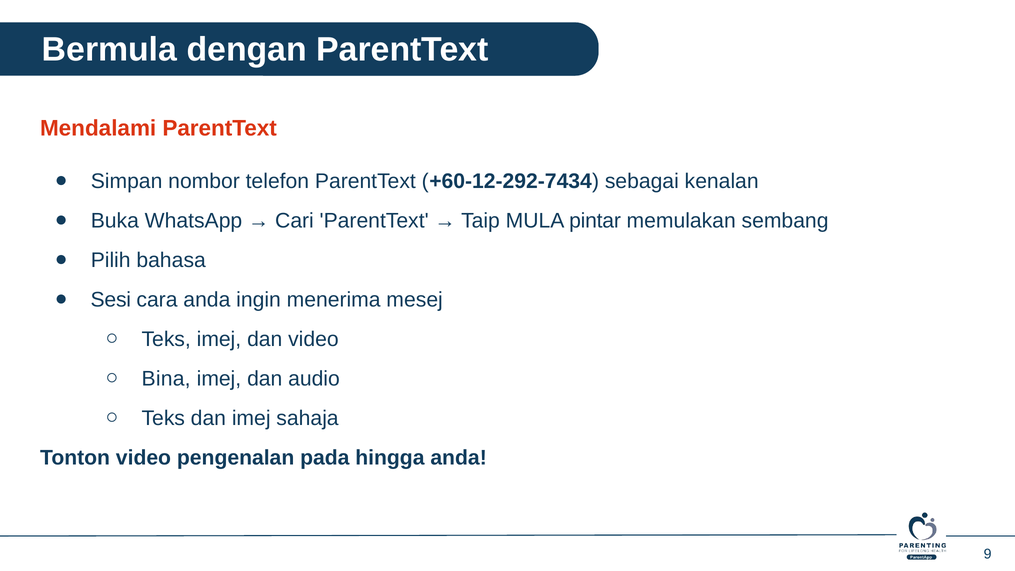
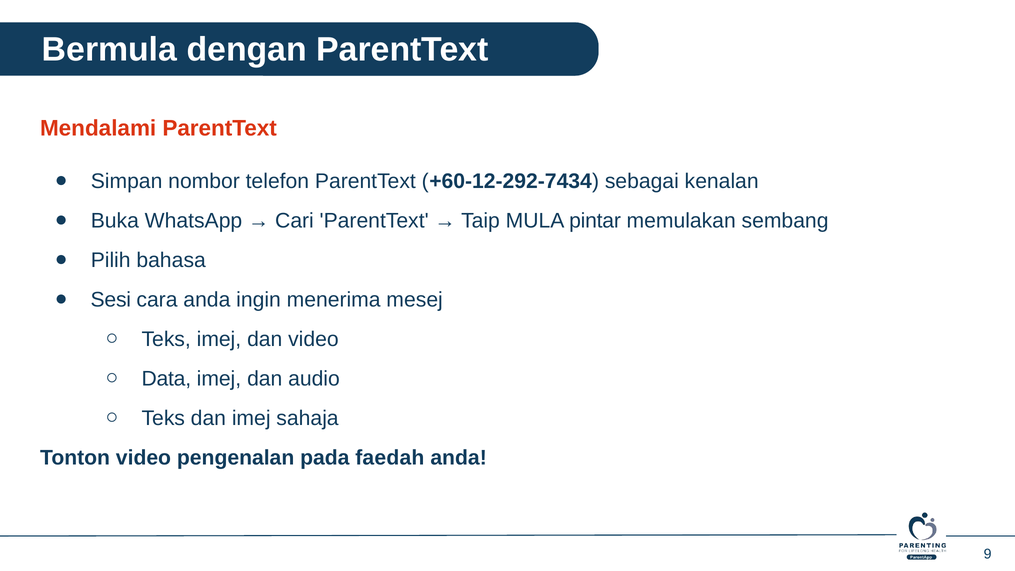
Bina: Bina -> Data
hingga: hingga -> faedah
